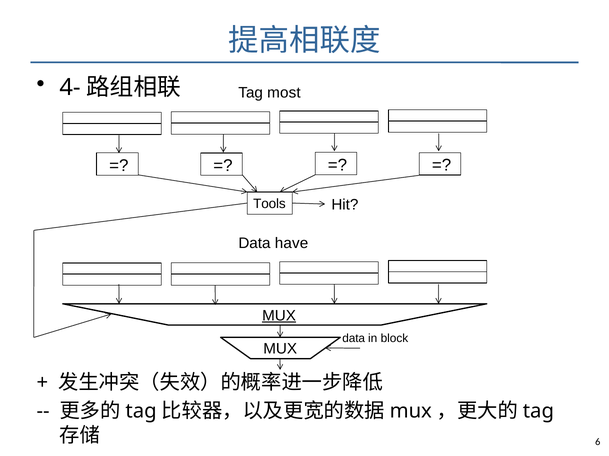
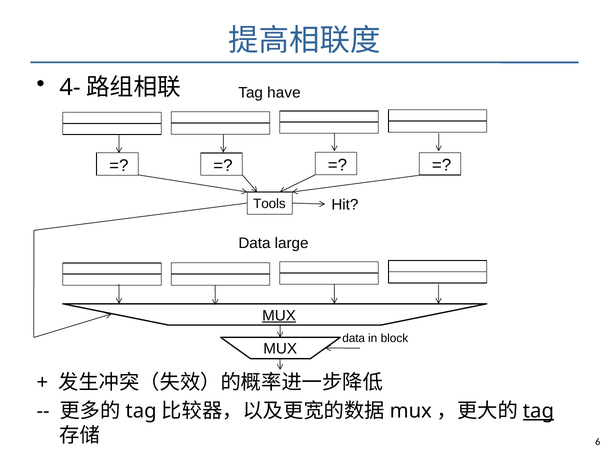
most: most -> have
have: have -> large
tag at (538, 412) underline: none -> present
